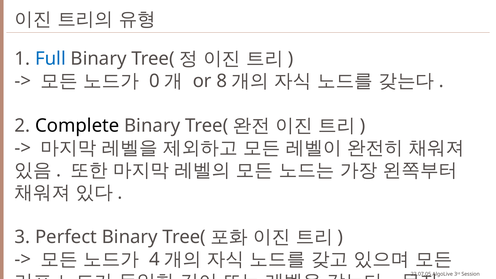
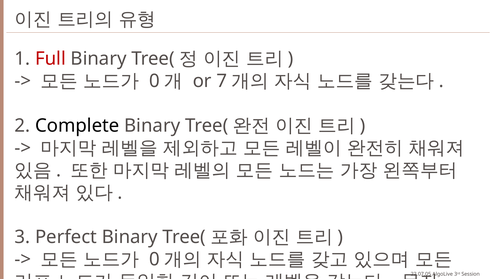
Full colour: blue -> red
8: 8 -> 7
4 at (154, 259): 4 -> 0
